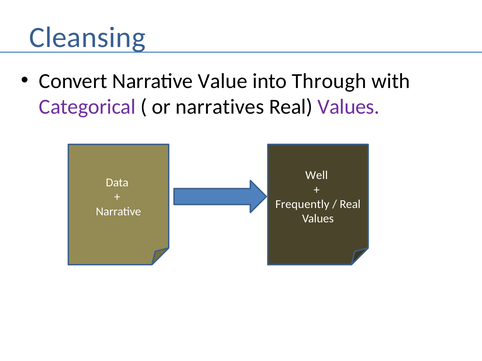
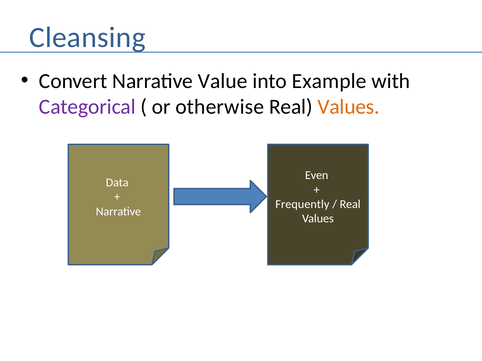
Through: Through -> Example
narratives: narratives -> otherwise
Values at (349, 107) colour: purple -> orange
Well: Well -> Even
